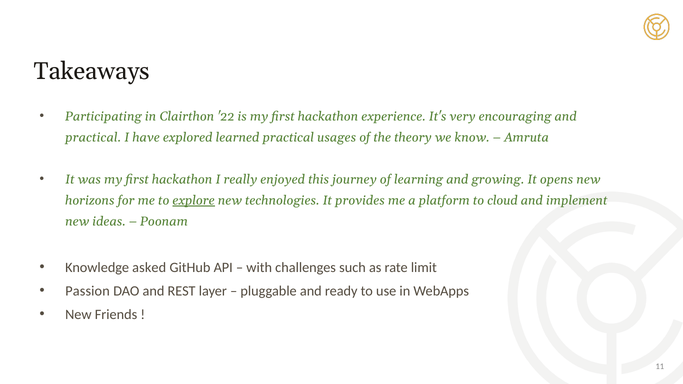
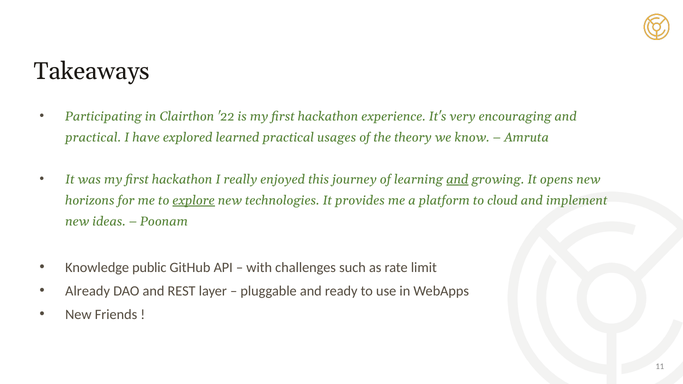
and at (457, 180) underline: none -> present
asked: asked -> public
Passion: Passion -> Already
